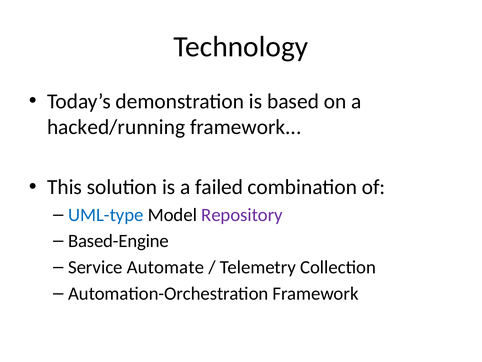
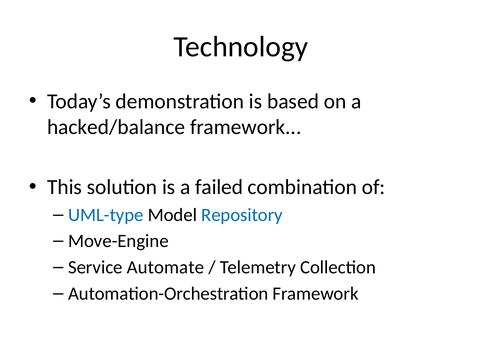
hacked/running: hacked/running -> hacked/balance
Repository colour: purple -> blue
Based-Engine: Based-Engine -> Move-Engine
